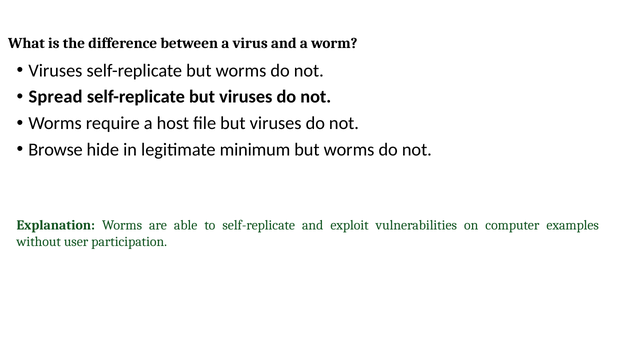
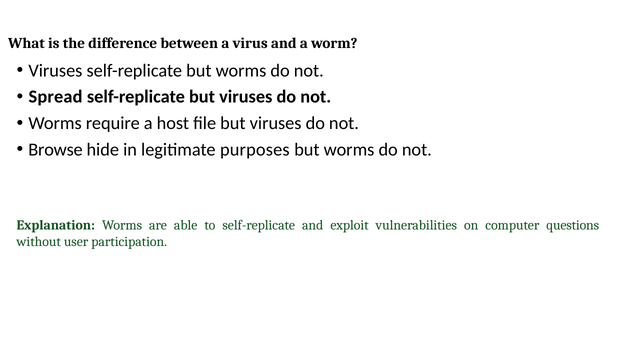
minimum: minimum -> purposes
examples: examples -> questions
